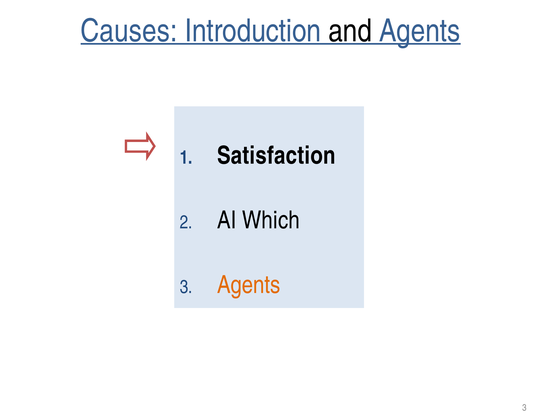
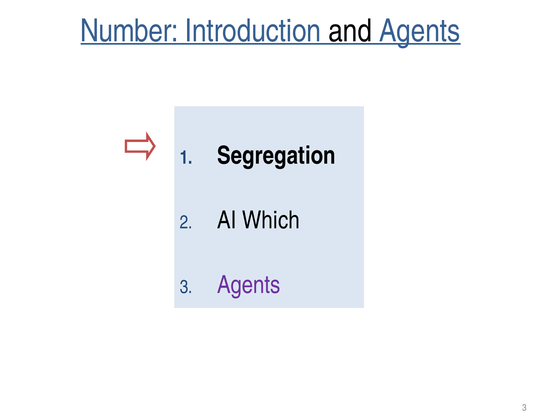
Causes: Causes -> Number
Satisfaction: Satisfaction -> Segregation
Agents at (249, 285) colour: orange -> purple
